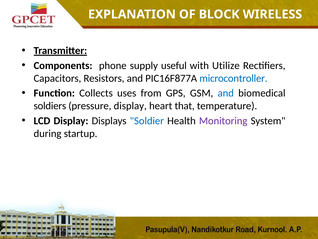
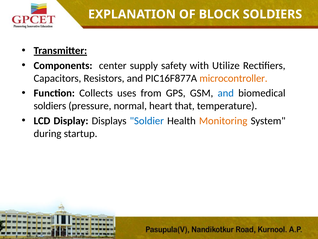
BLOCK WIRELESS: WIRELESS -> SOLDIERS
phone: phone -> center
useful: useful -> safety
microcontroller colour: blue -> orange
pressure display: display -> normal
Monitoring colour: purple -> orange
